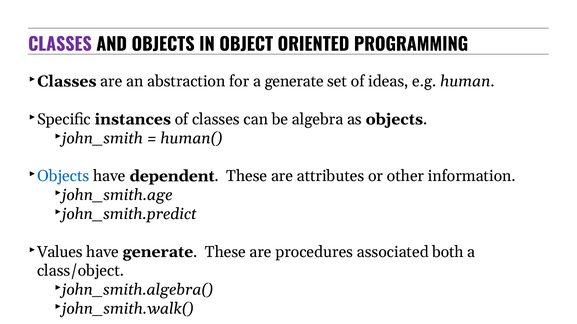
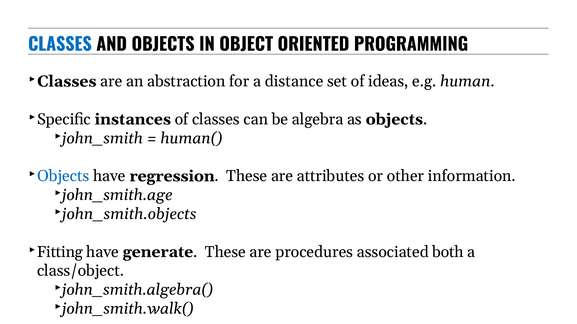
CLASSES at (60, 45) colour: purple -> blue
a generate: generate -> distance
dependent: dependent -> regression
john_smith.predict: john_smith.predict -> john_smith.objects
Values: Values -> Fitting
